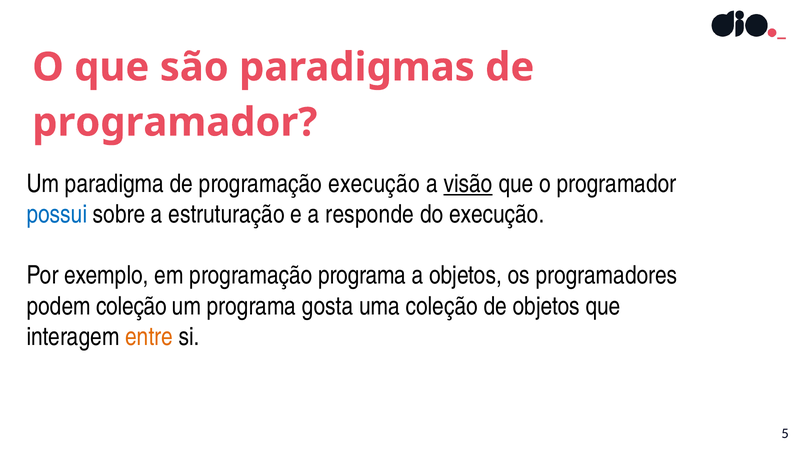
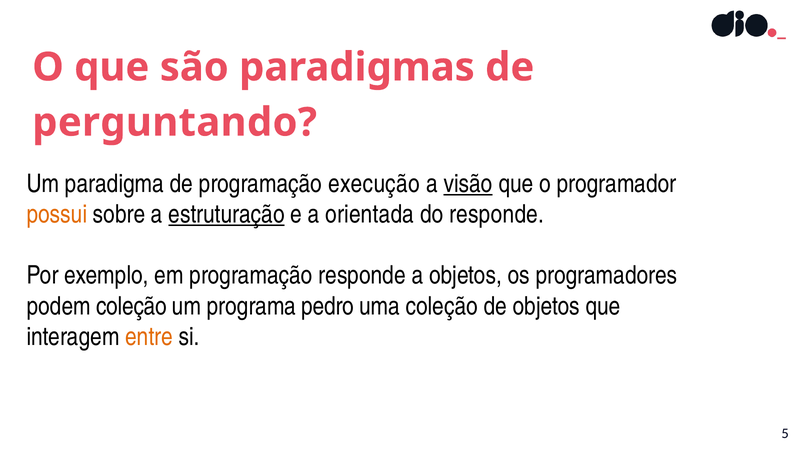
programador at (175, 122): programador -> perguntando
possui colour: blue -> orange
estruturação underline: none -> present
responde: responde -> orientada
do execução: execução -> responde
programação programa: programa -> responde
gosta: gosta -> pedro
